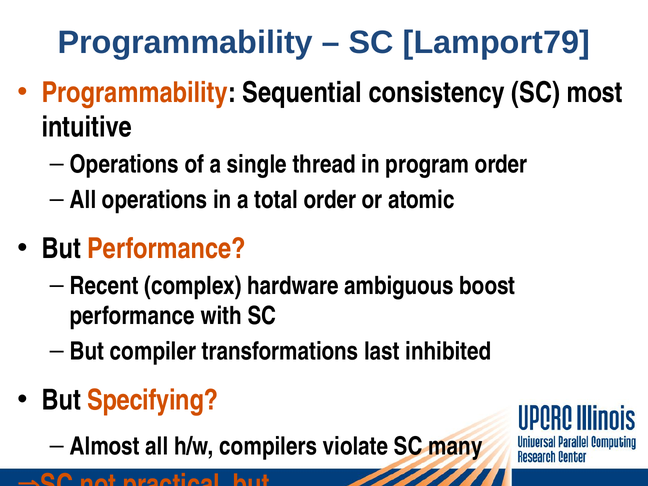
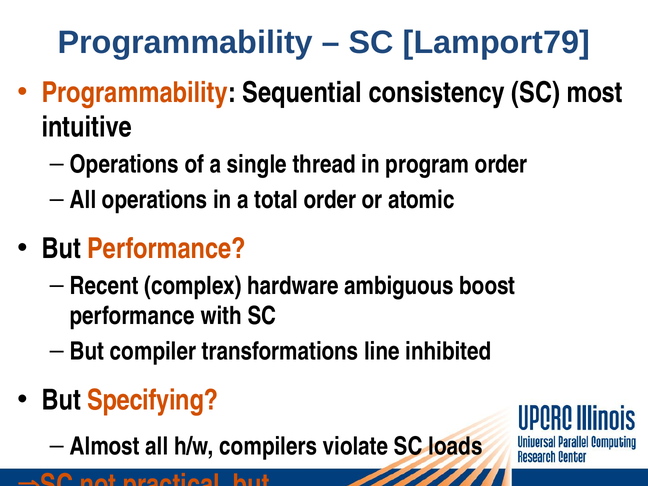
last: last -> line
many: many -> loads
